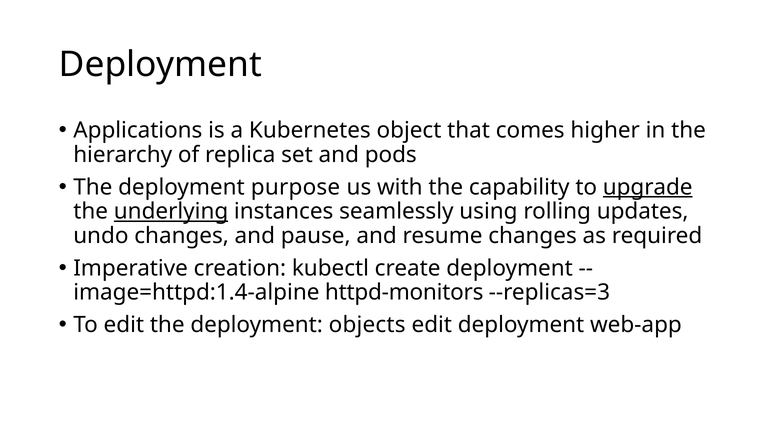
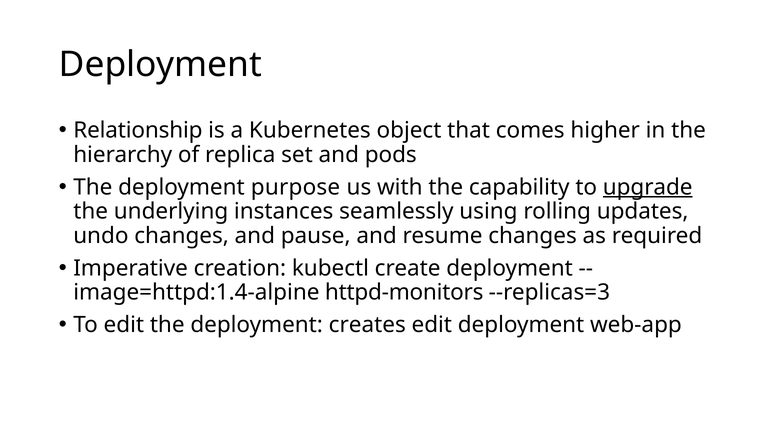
Applications: Applications -> Relationship
underlying underline: present -> none
objects: objects -> creates
